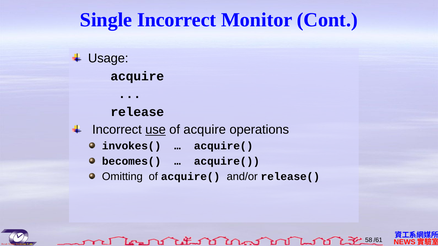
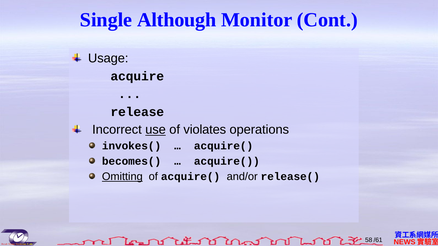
Single Incorrect: Incorrect -> Although
of acquire: acquire -> violates
Omitting underline: none -> present
